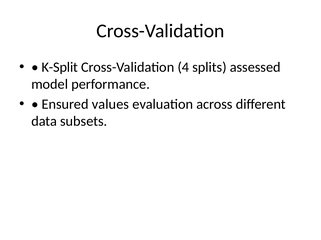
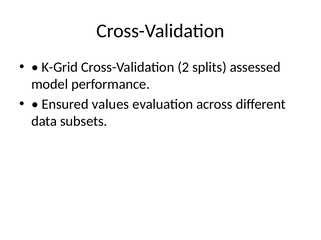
K-Split: K-Split -> K-Grid
4: 4 -> 2
